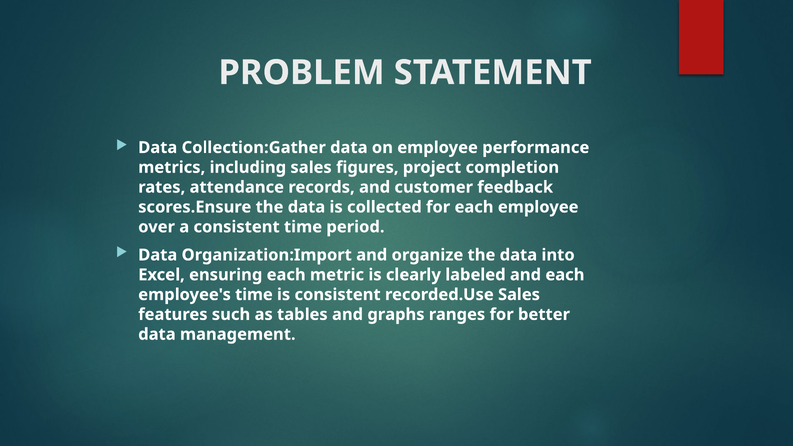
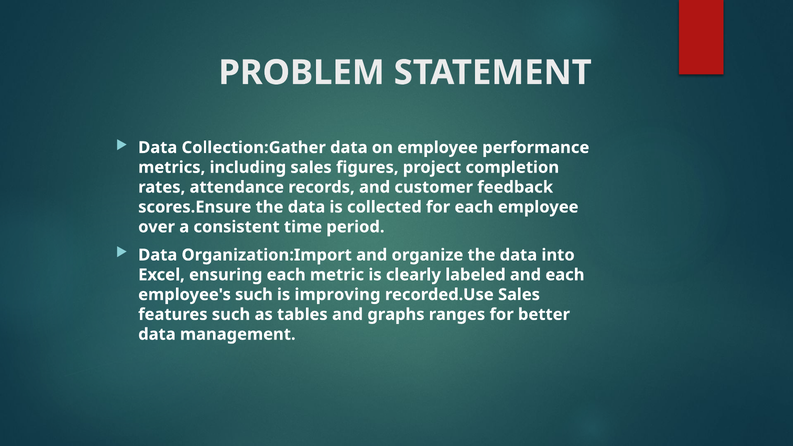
employee's time: time -> such
is consistent: consistent -> improving
